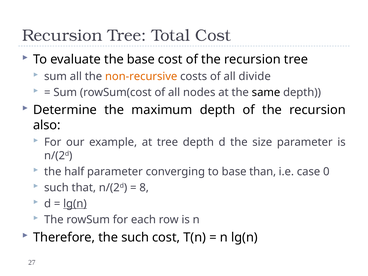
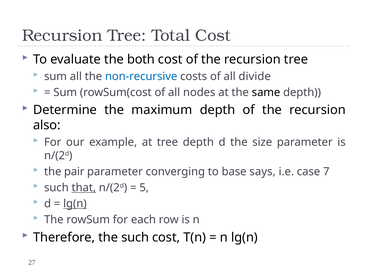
the base: base -> both
non-recursive colour: orange -> blue
half: half -> pair
than: than -> says
0: 0 -> 7
that underline: none -> present
8: 8 -> 5
